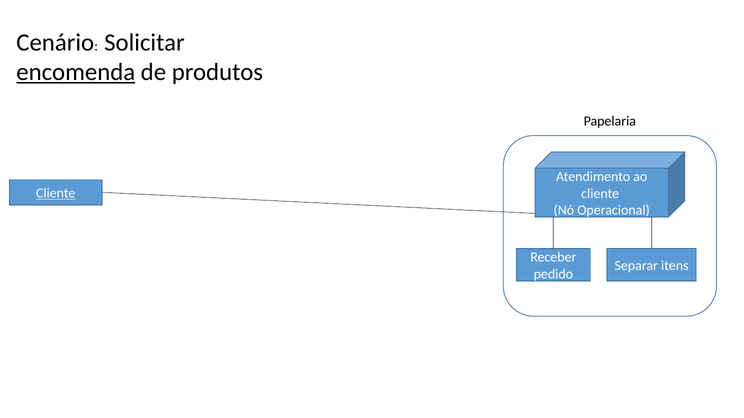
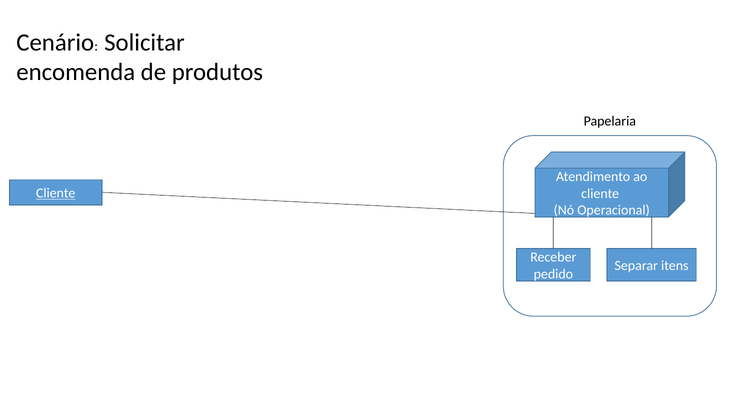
encomenda underline: present -> none
